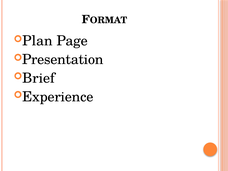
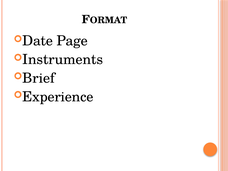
Plan: Plan -> Date
Presentation: Presentation -> Instruments
